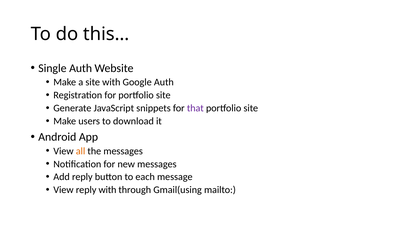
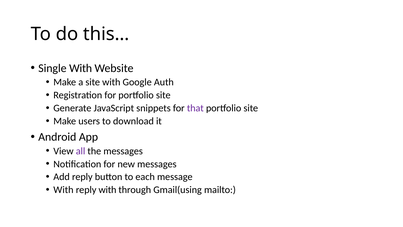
Single Auth: Auth -> With
all colour: orange -> purple
View at (63, 190): View -> With
